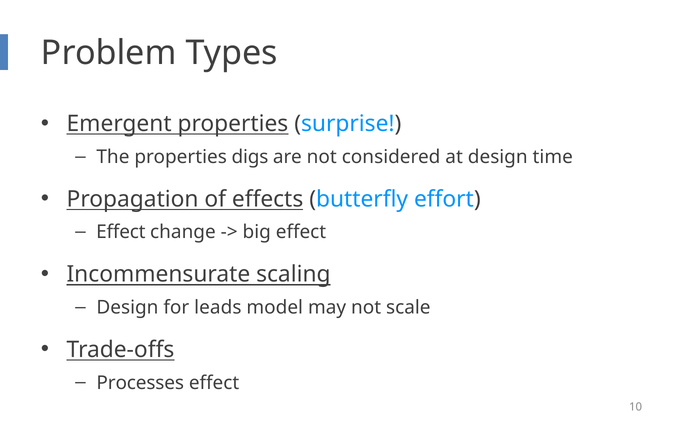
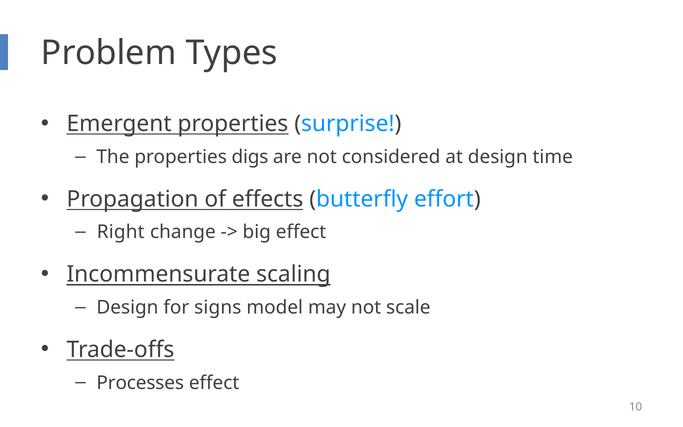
Effect at (121, 232): Effect -> Right
leads: leads -> signs
